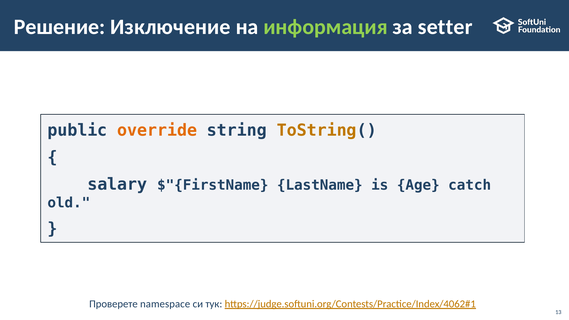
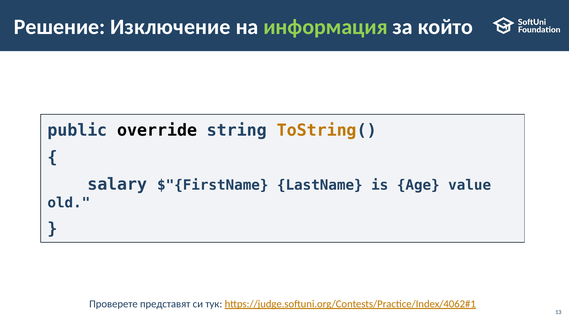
setter: setter -> който
override colour: orange -> black
catch: catch -> value
namespace: namespace -> представят
